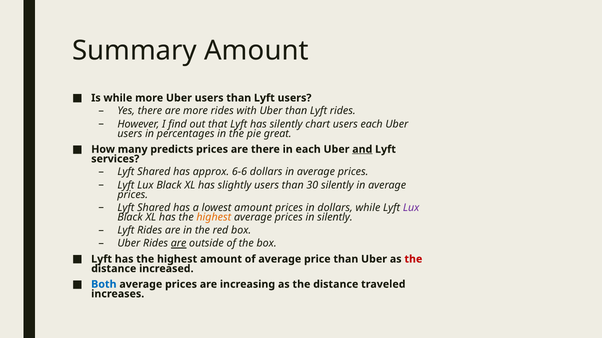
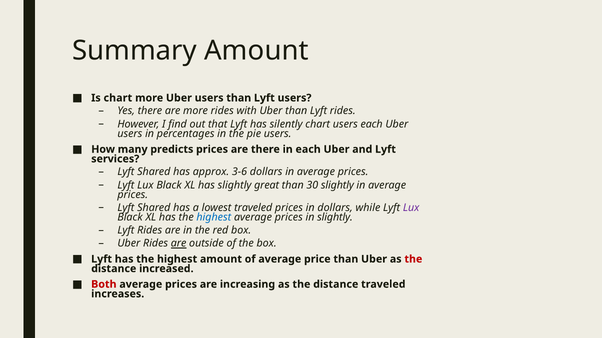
Is while: while -> chart
pie great: great -> users
and underline: present -> none
6-6: 6-6 -> 3-6
slightly users: users -> great
30 silently: silently -> slightly
lowest amount: amount -> traveled
highest at (214, 218) colour: orange -> blue
in silently: silently -> slightly
Both colour: blue -> red
